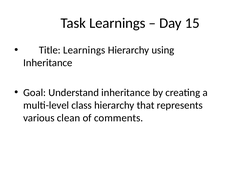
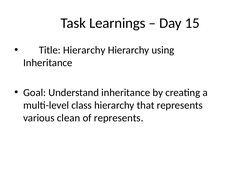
Learnings at (84, 50): Learnings -> Hierarchy
of comments: comments -> represents
